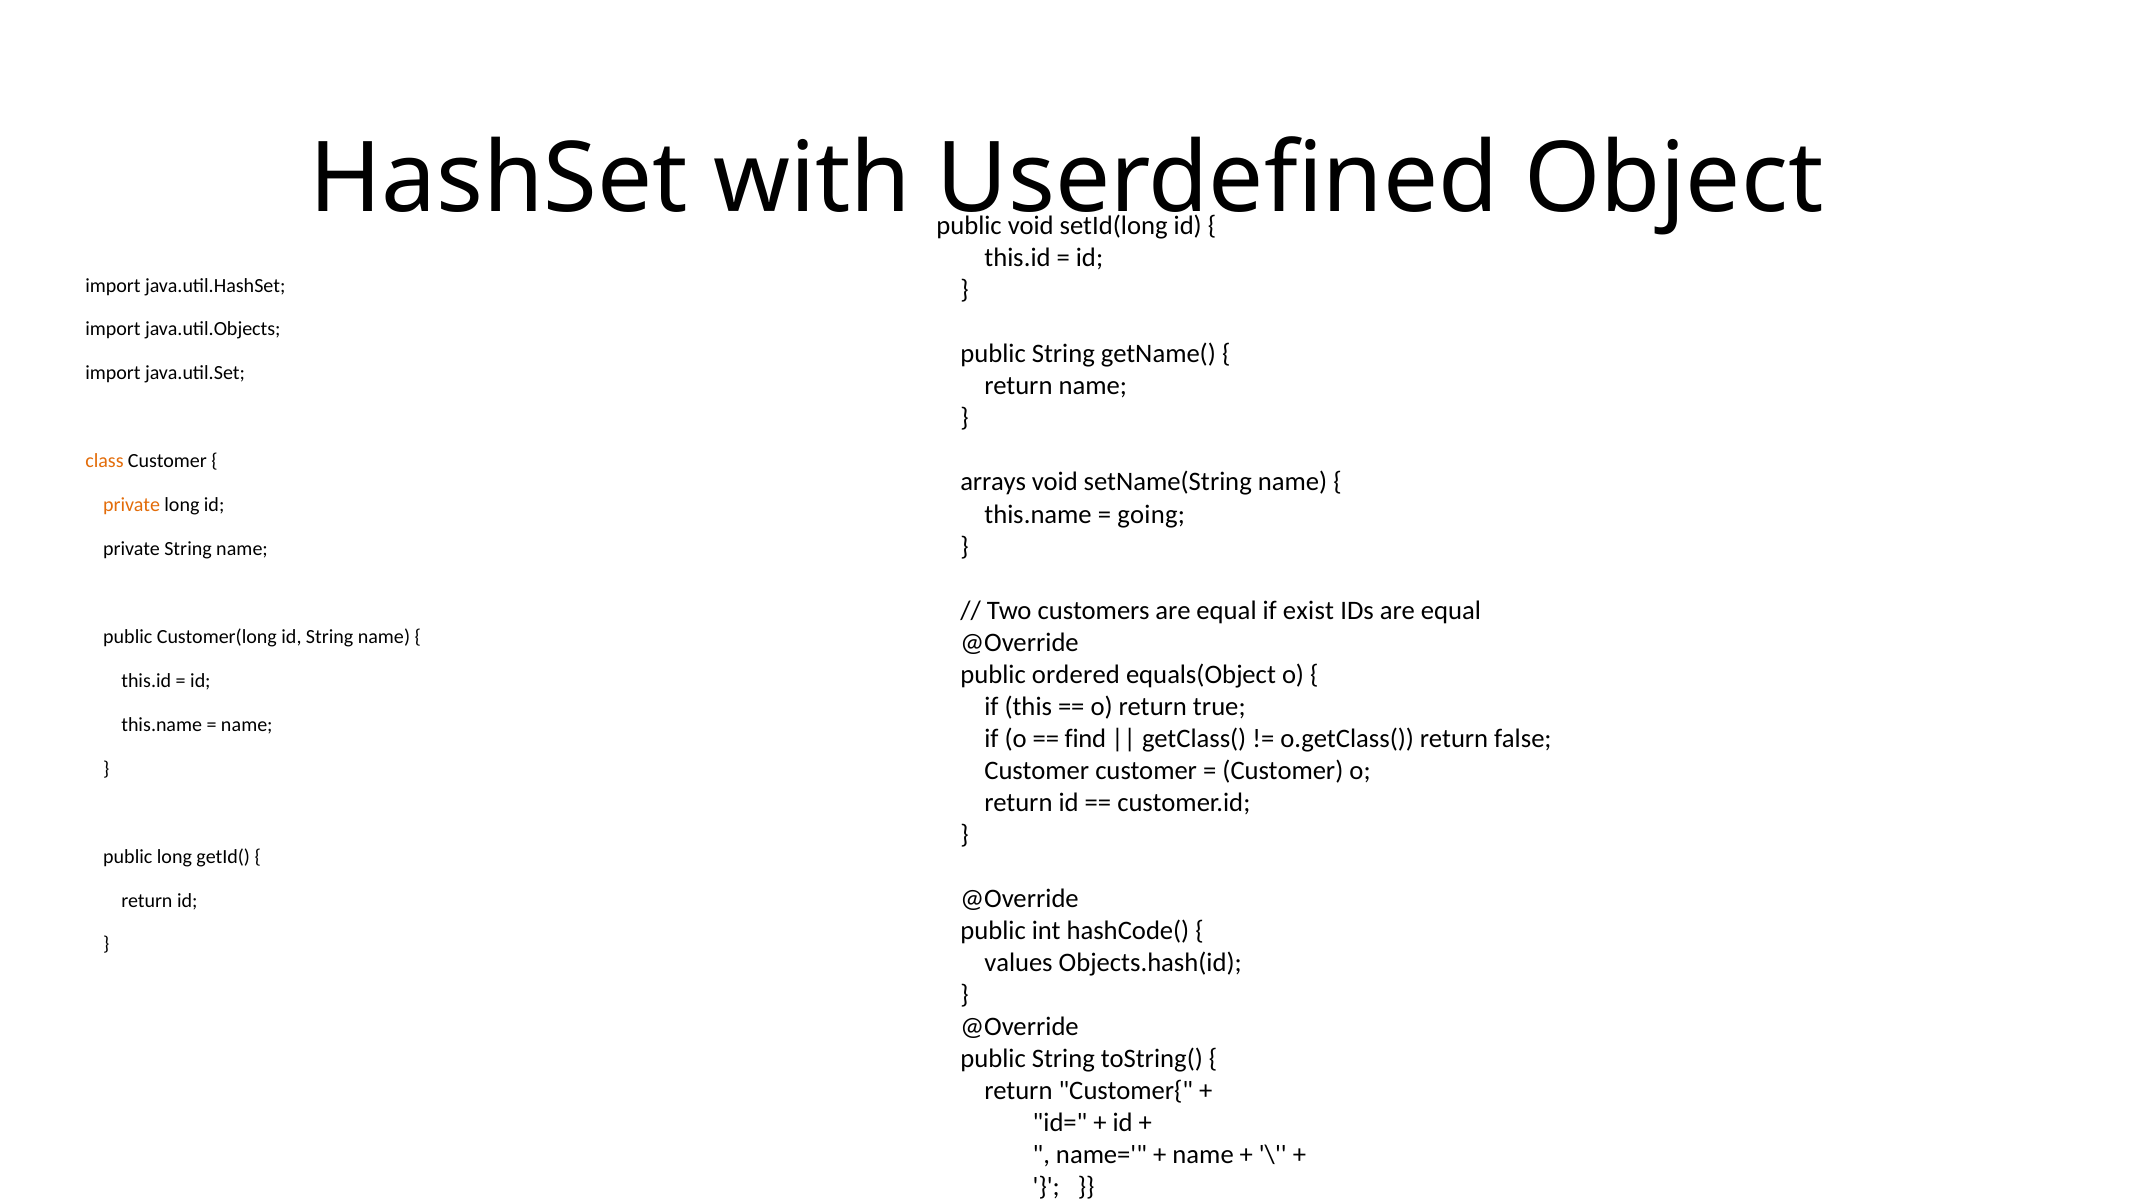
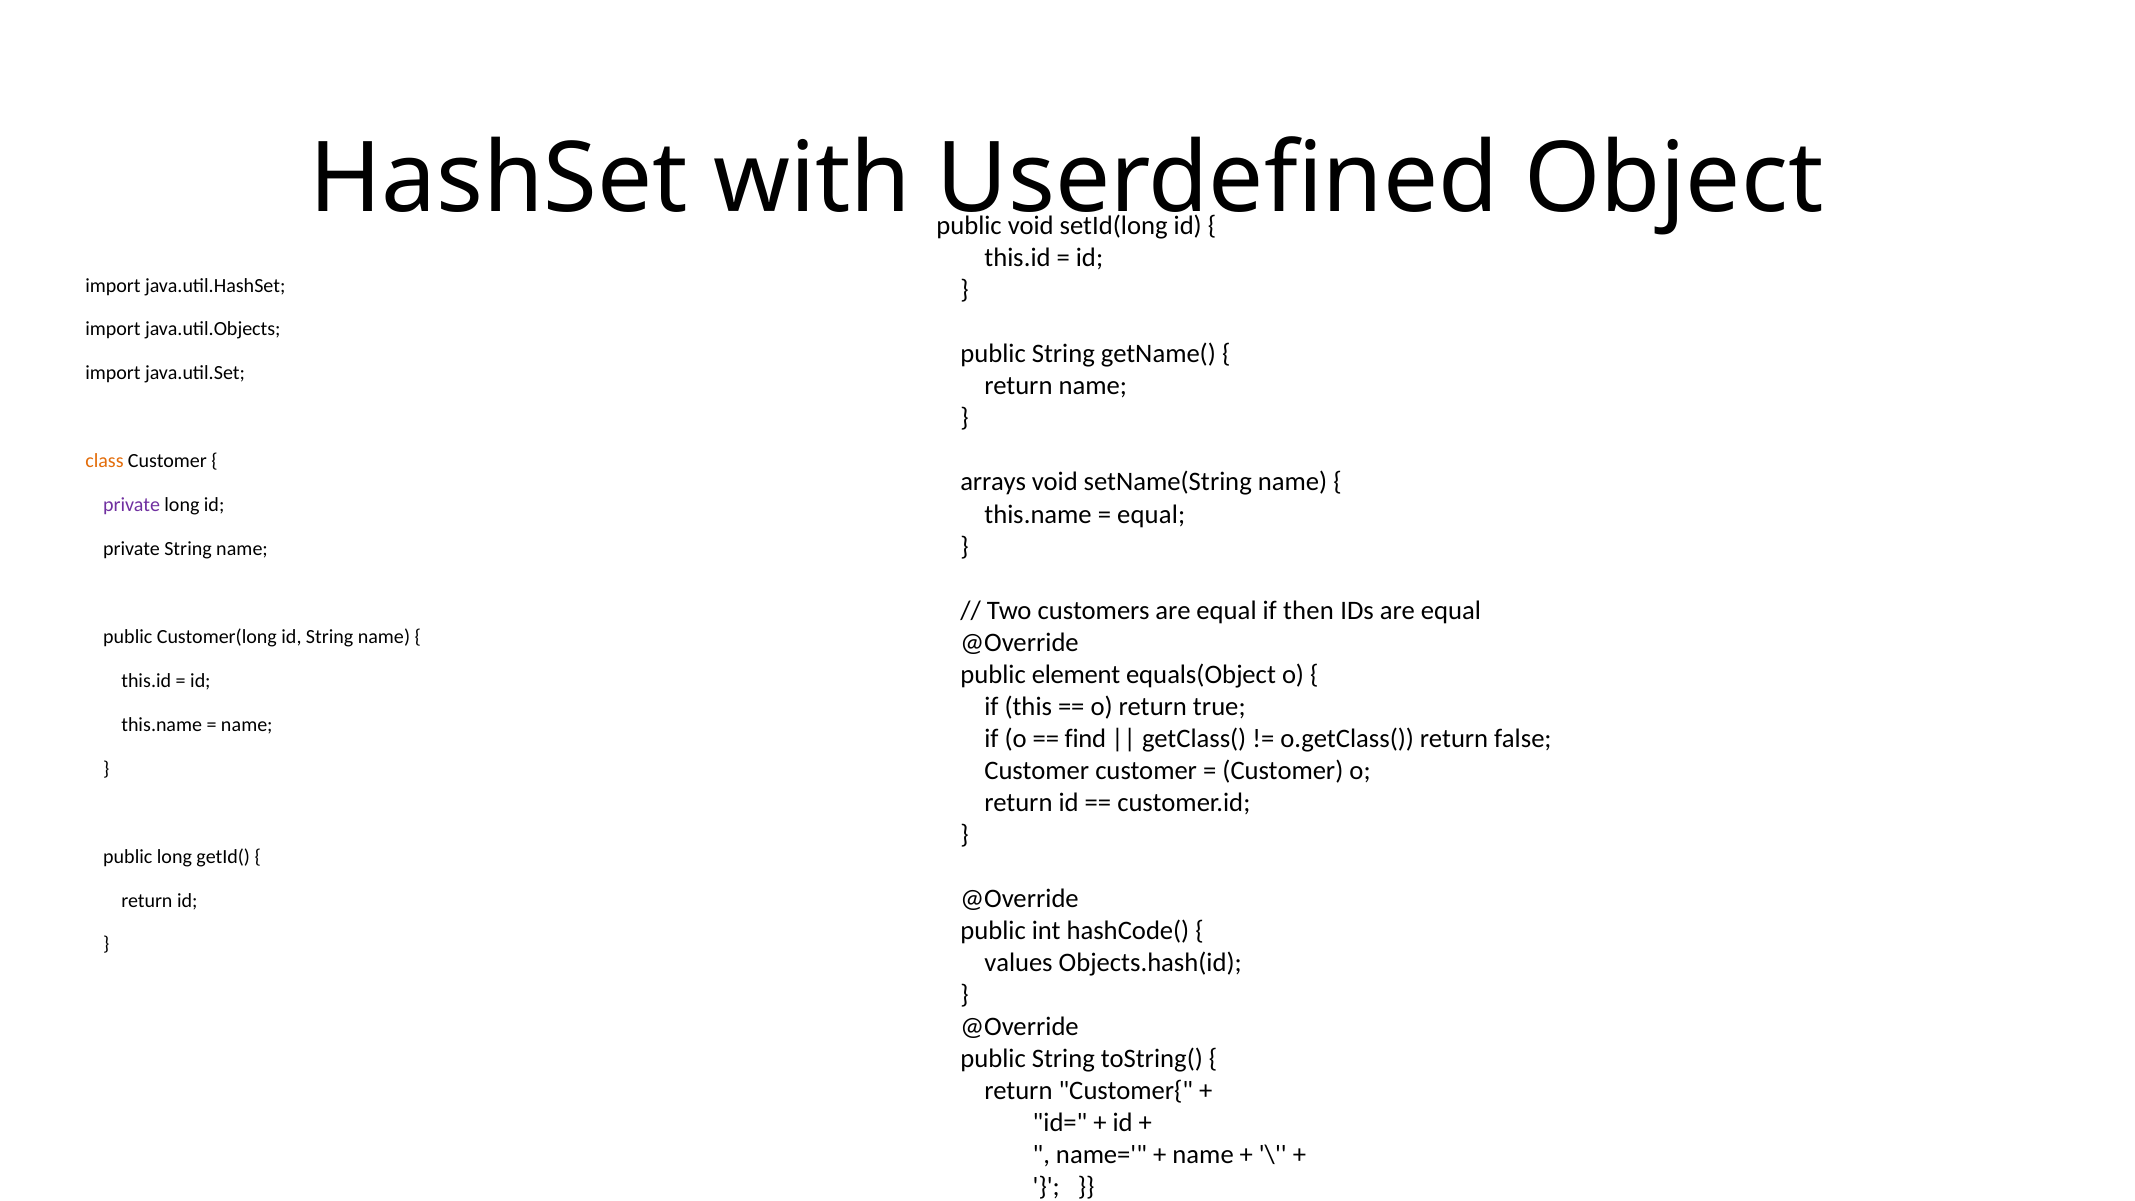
private at (132, 505) colour: orange -> purple
going at (1151, 514): going -> equal
exist: exist -> then
ordered: ordered -> element
